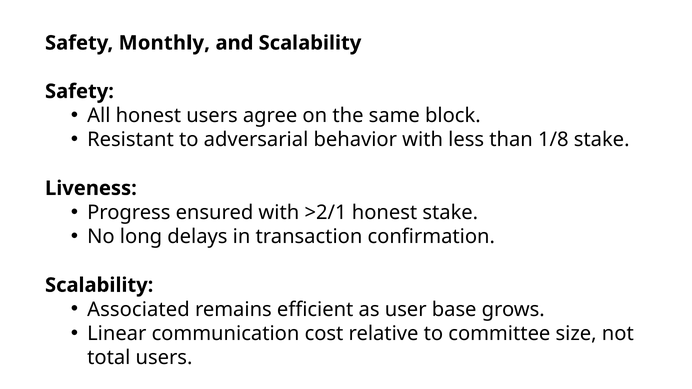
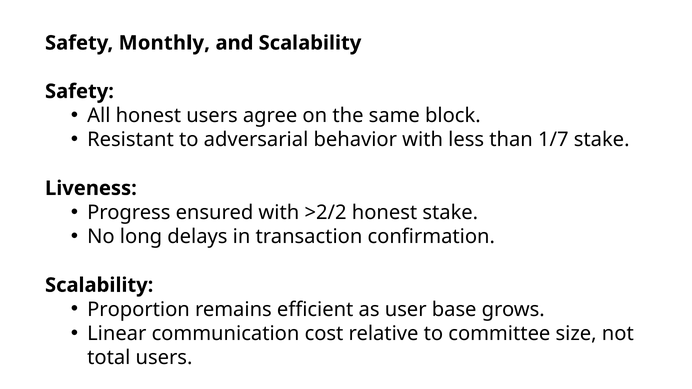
1/8: 1/8 -> 1/7
>2/1: >2/1 -> >2/2
Associated: Associated -> Proportion
